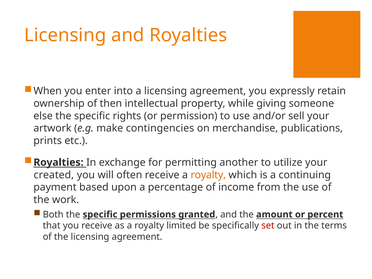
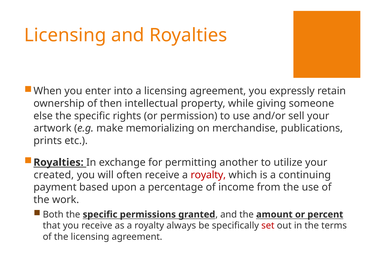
contingencies: contingencies -> memorializing
royalty at (208, 175) colour: orange -> red
limited: limited -> always
